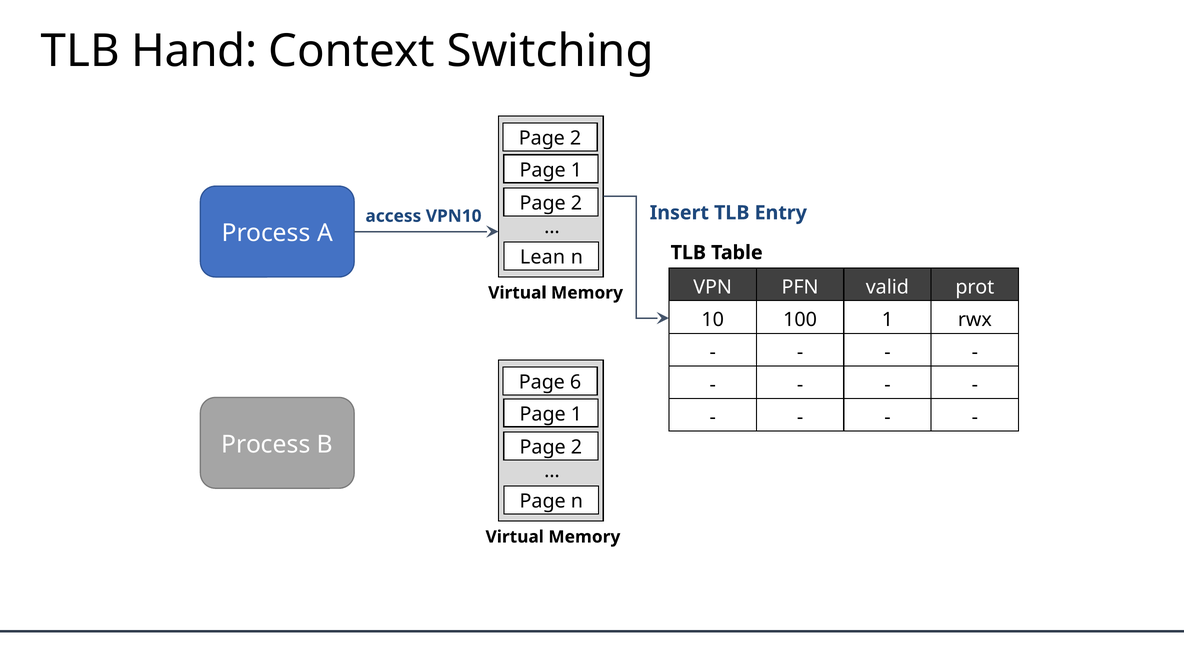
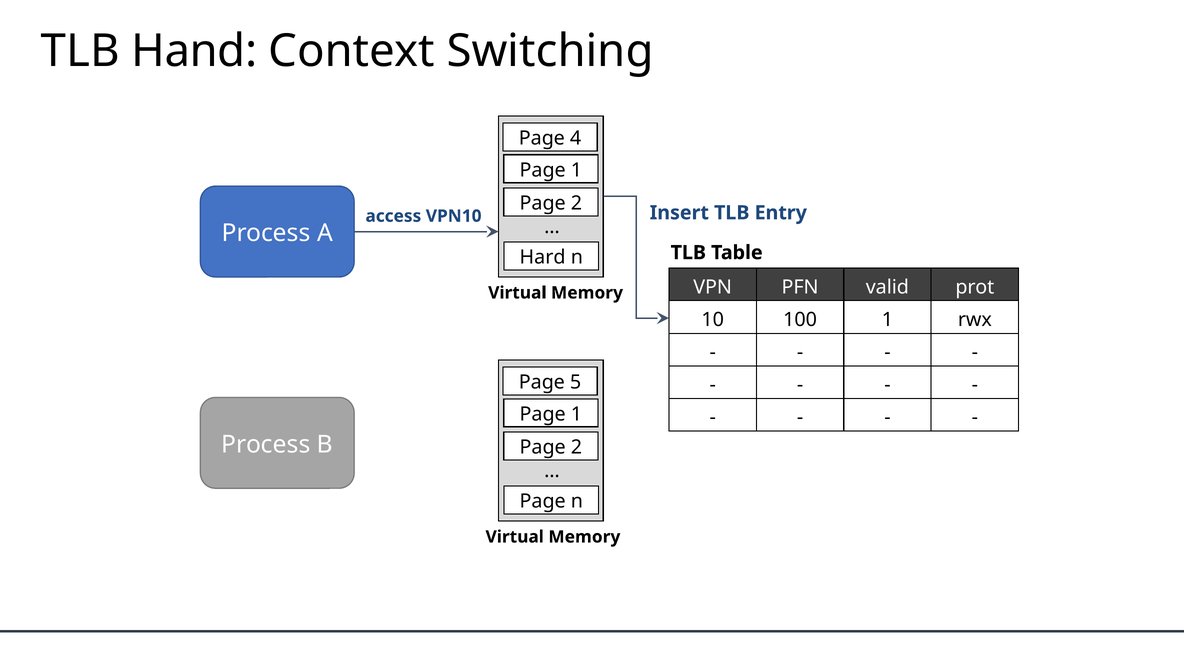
2 at (576, 138): 2 -> 4
Lean: Lean -> Hard
6: 6 -> 5
